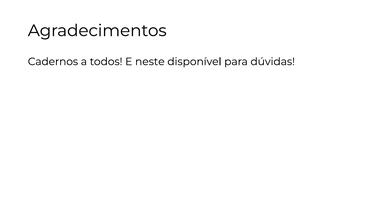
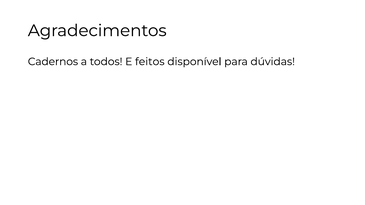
neste: neste -> feitos
